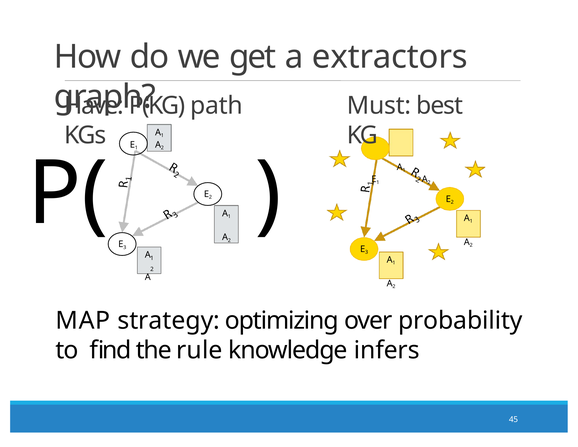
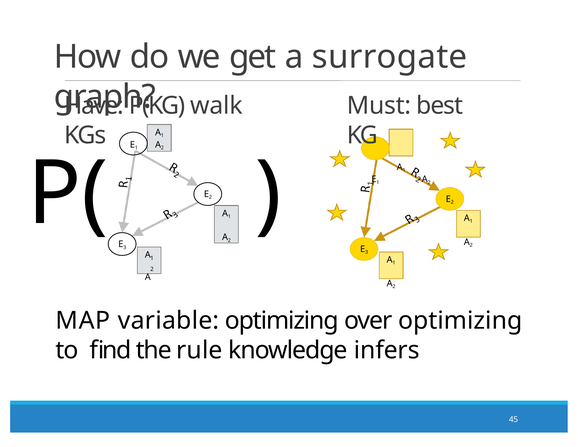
extractors: extractors -> surrogate
path: path -> walk
strategy: strategy -> variable
over probability: probability -> optimizing
